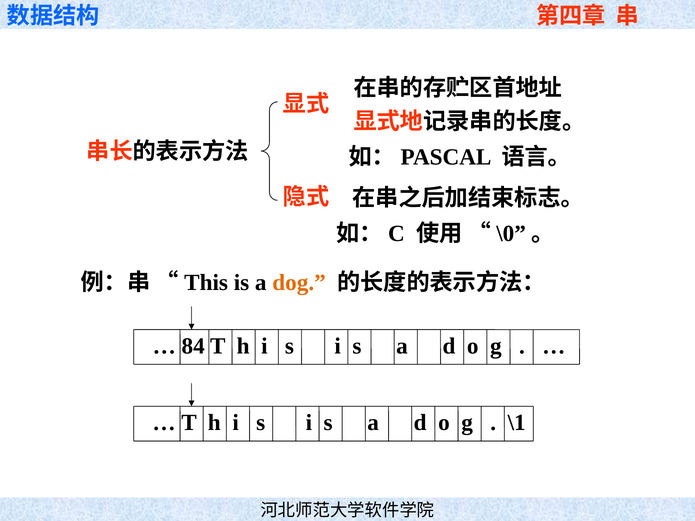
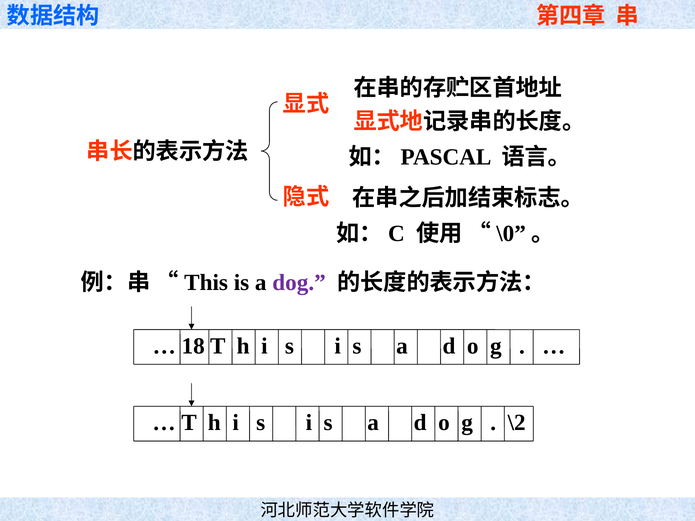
dog colour: orange -> purple
84: 84 -> 18
\1: \1 -> \2
